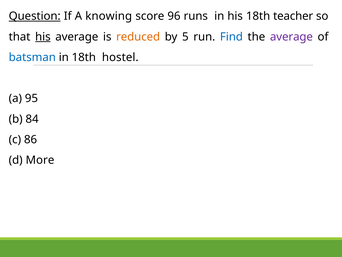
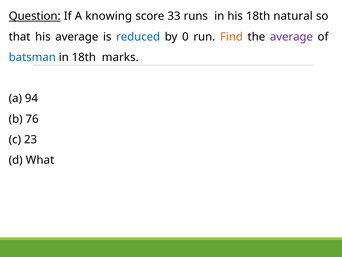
96: 96 -> 33
teacher: teacher -> natural
his at (43, 37) underline: present -> none
reduced colour: orange -> blue
5: 5 -> 0
Find colour: blue -> orange
hostel: hostel -> marks
95: 95 -> 94
84: 84 -> 76
86: 86 -> 23
More: More -> What
